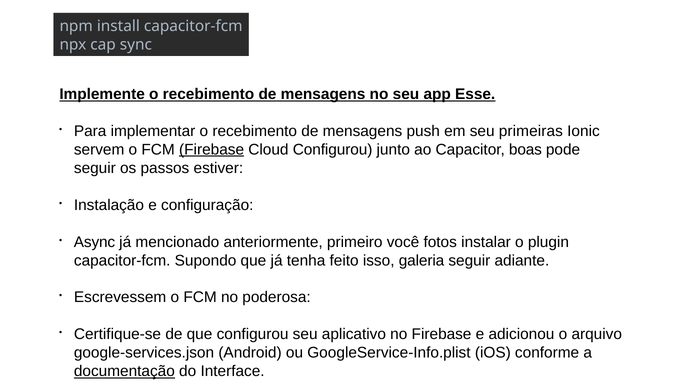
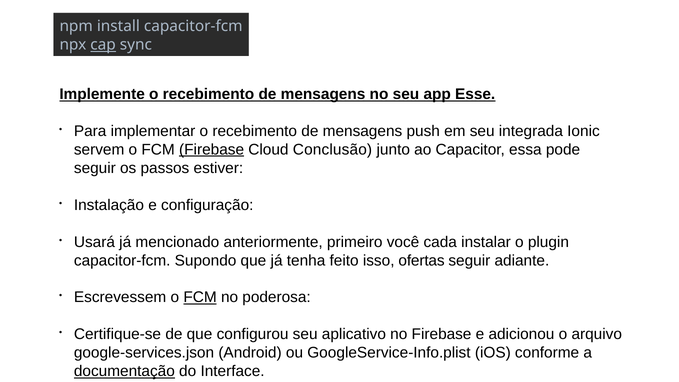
cap underline: none -> present
primeiras: primeiras -> integrada
Cloud Configurou: Configurou -> Conclusão
boas: boas -> essa
Async: Async -> Usará
fotos: fotos -> cada
galeria: galeria -> ofertas
FCM at (200, 297) underline: none -> present
